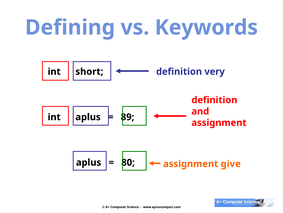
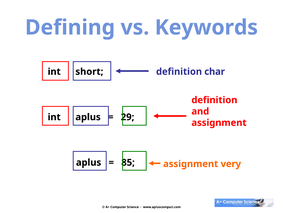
very: very -> char
89: 89 -> 29
80: 80 -> 85
give: give -> very
